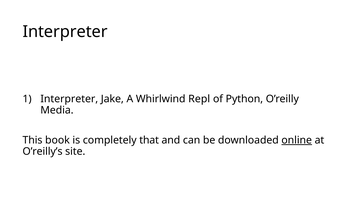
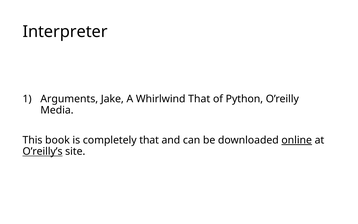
Interpreter at (69, 99): Interpreter -> Arguments
Whirlwind Repl: Repl -> That
O’reilly’s underline: none -> present
